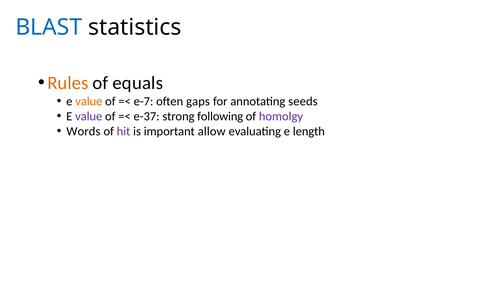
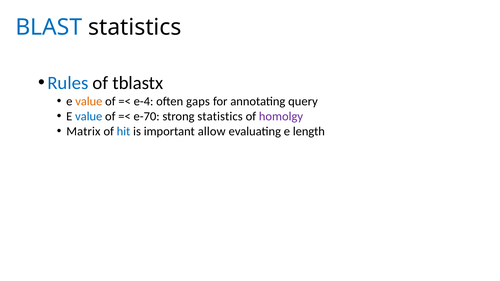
Rules colour: orange -> blue
equals: equals -> tblastx
e-7: e-7 -> e-4
seeds: seeds -> query
value at (89, 116) colour: purple -> blue
e-37: e-37 -> e-70
strong following: following -> statistics
Words: Words -> Matrix
hit colour: purple -> blue
